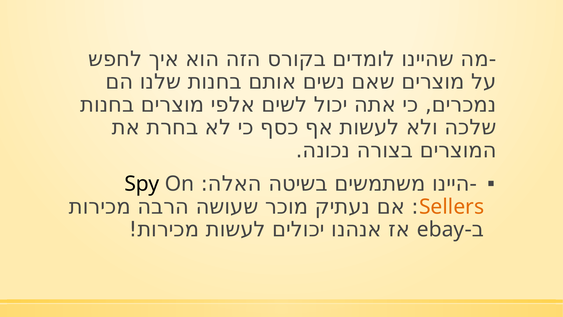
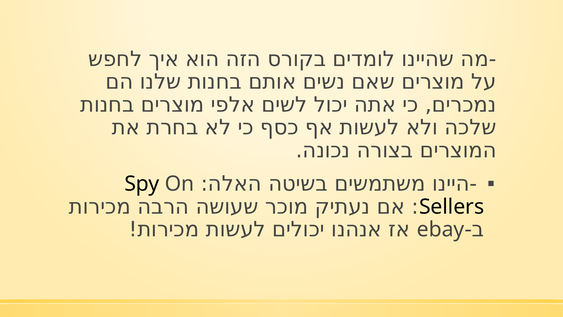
Sellers colour: orange -> black
